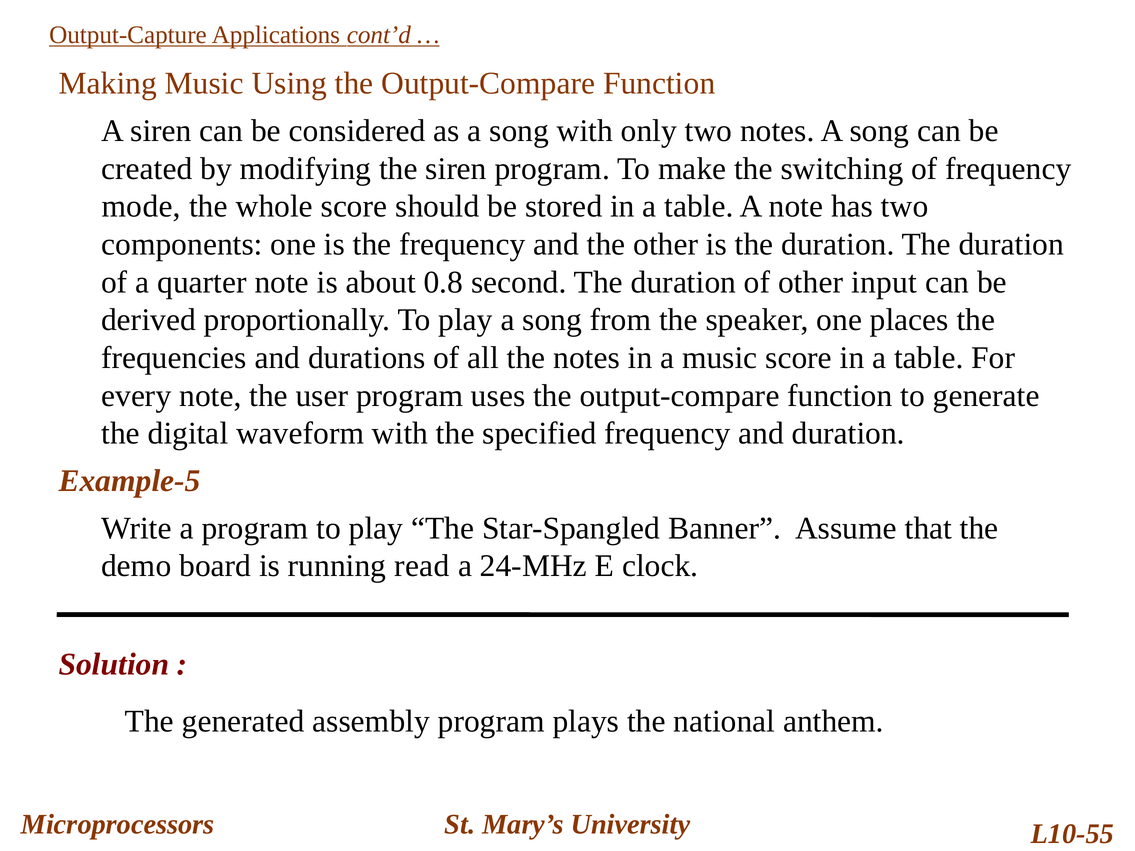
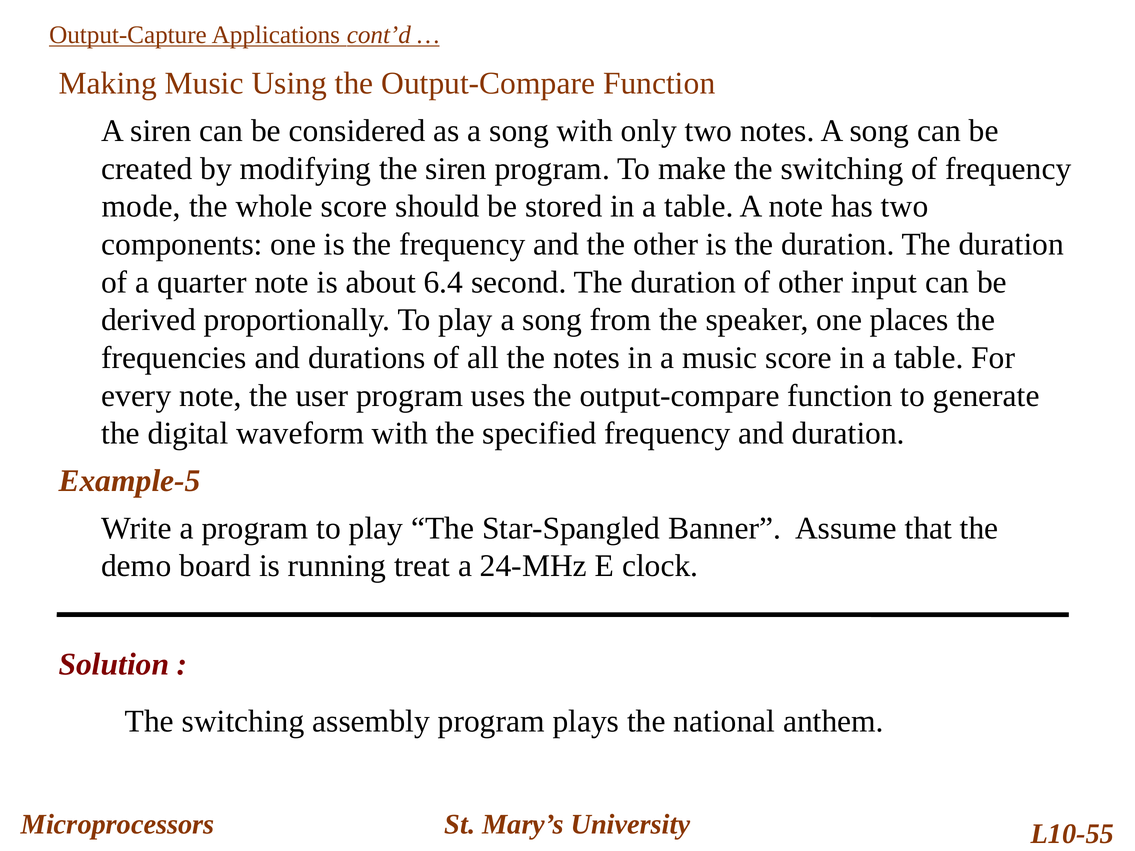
0.8: 0.8 -> 6.4
read: read -> treat
generated at (243, 722): generated -> switching
